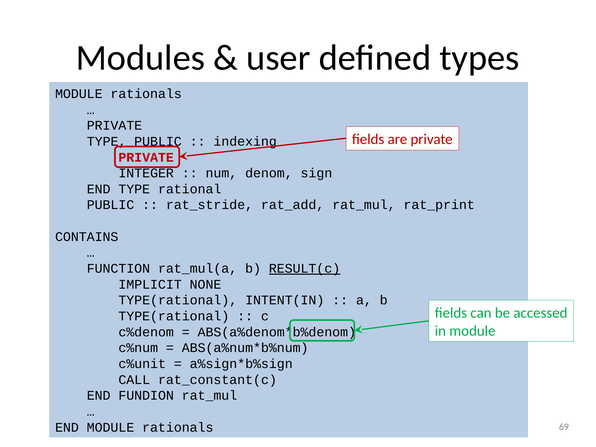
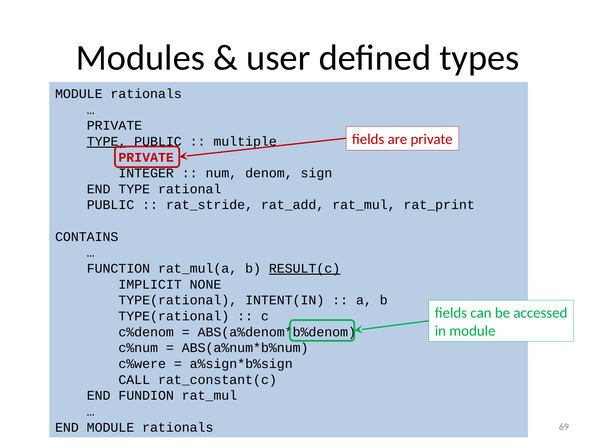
TYPE at (107, 141) underline: none -> present
indexing: indexing -> multiple
c%unit: c%unit -> c%were
